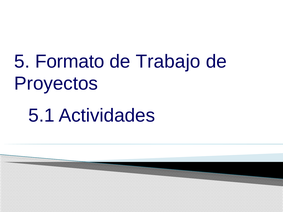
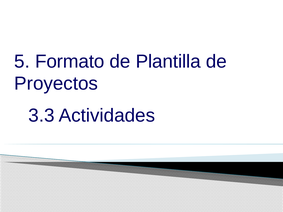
Trabajo: Trabajo -> Plantilla
5.1: 5.1 -> 3.3
